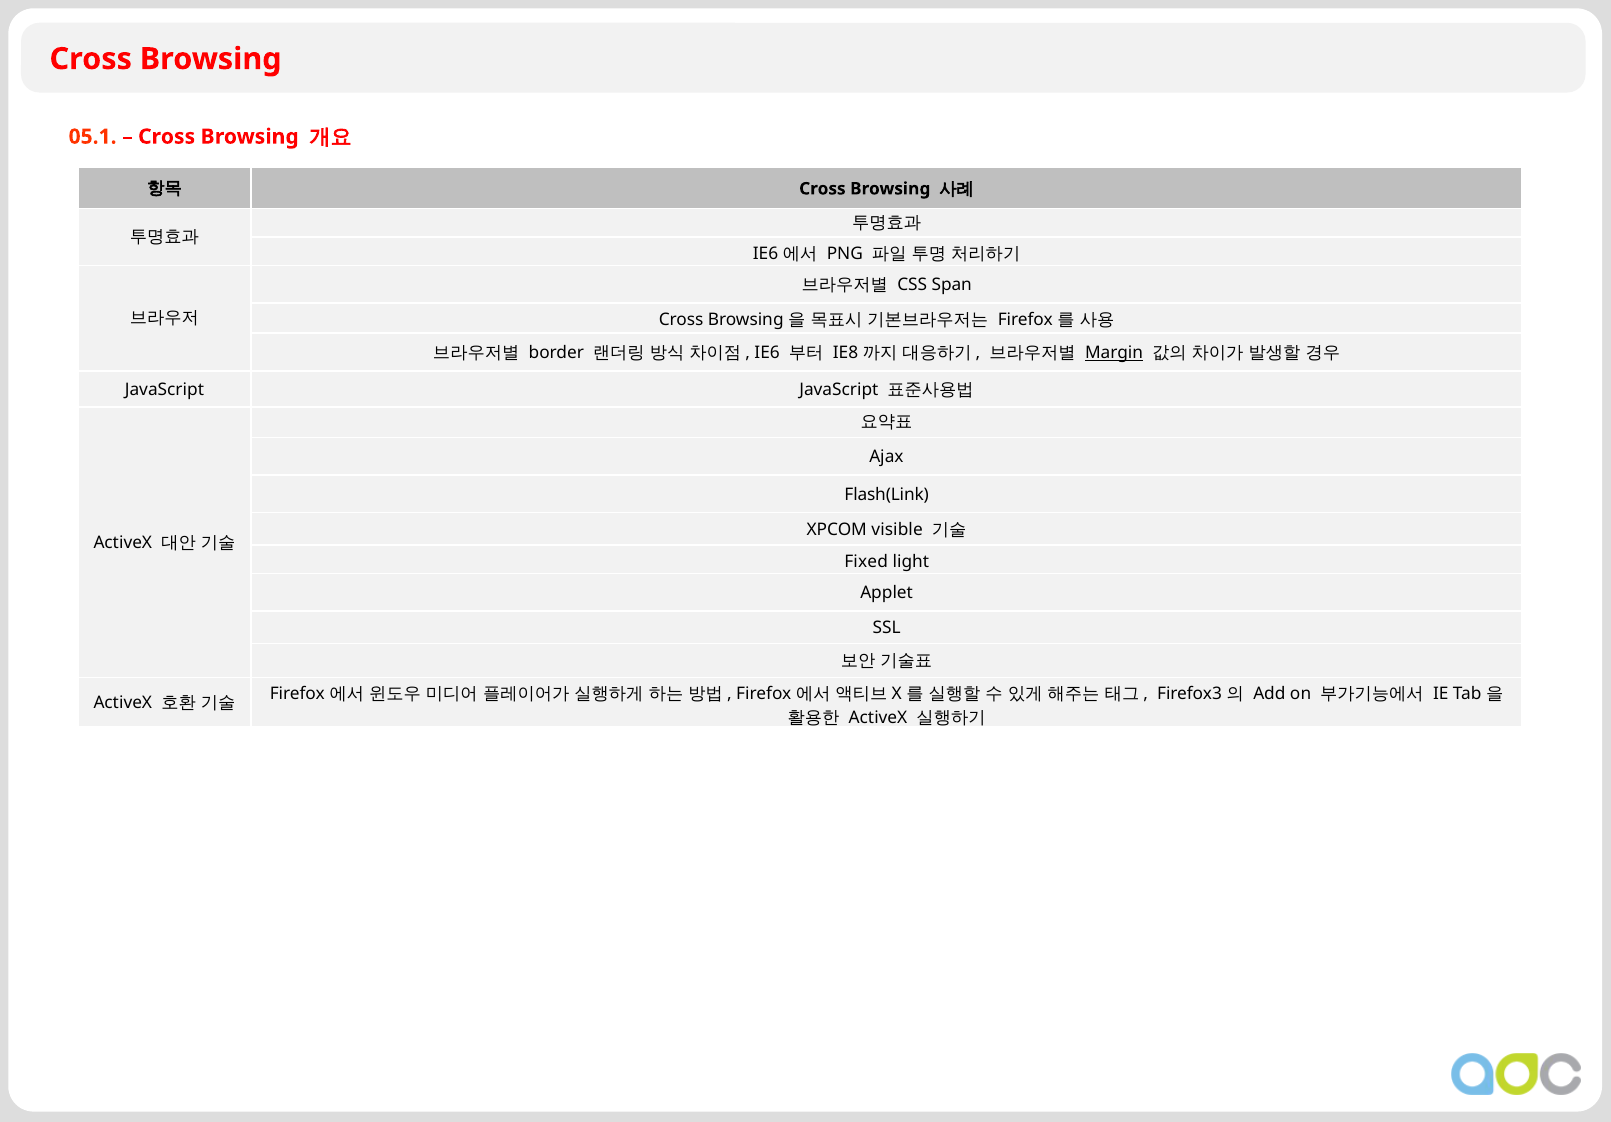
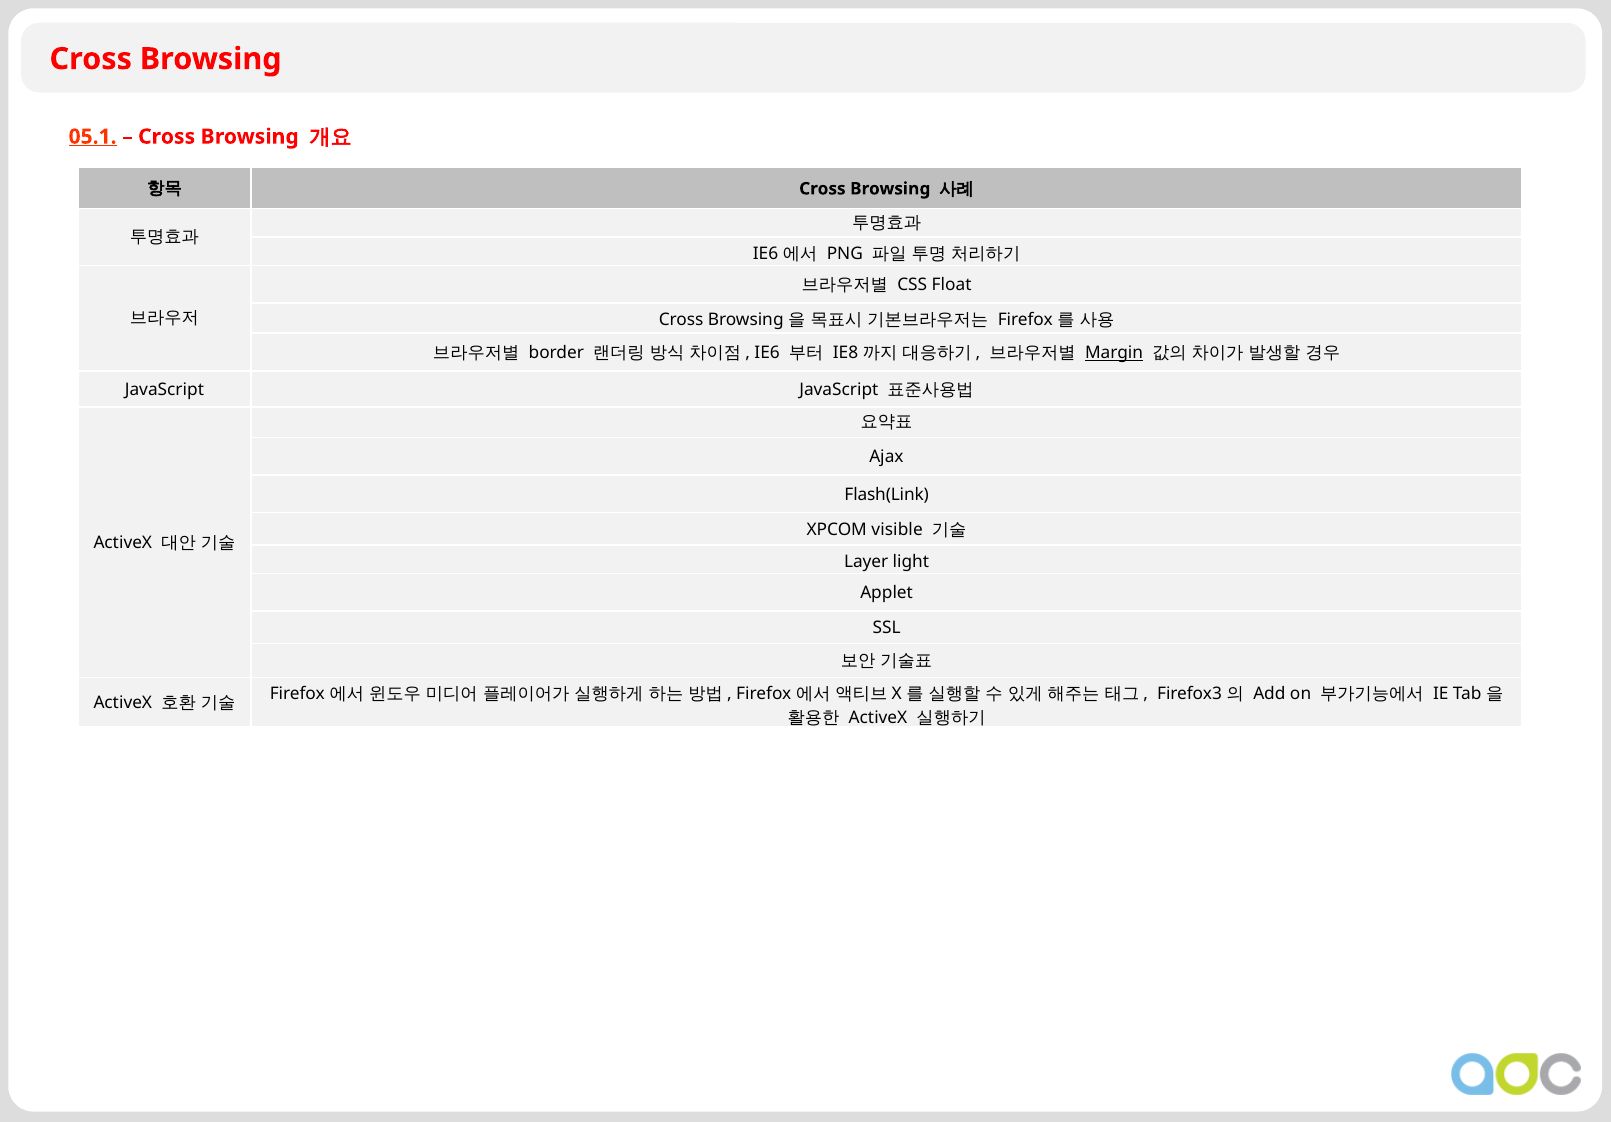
05.1 underline: none -> present
Span: Span -> Float
Fixed: Fixed -> Layer
